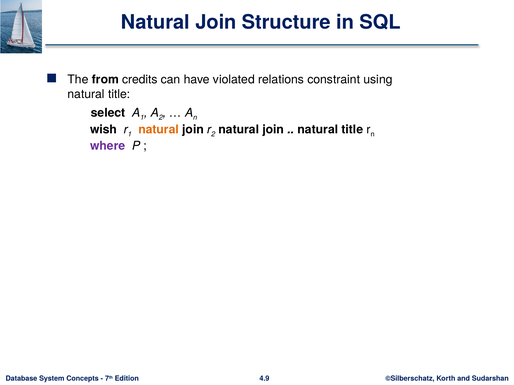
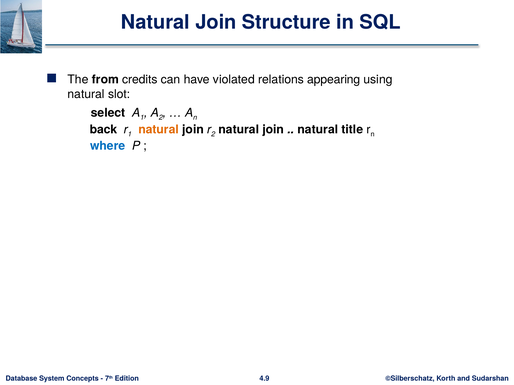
constraint: constraint -> appearing
title at (119, 94): title -> slot
wish: wish -> back
where colour: purple -> blue
